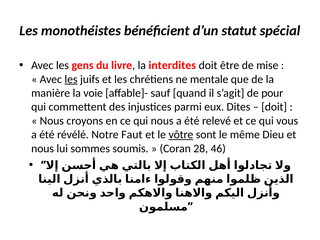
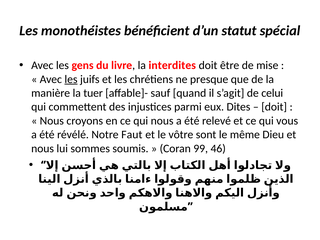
mentale: mentale -> presque
voie: voie -> tuer
pour: pour -> celui
vôtre underline: present -> none
28: 28 -> 99
